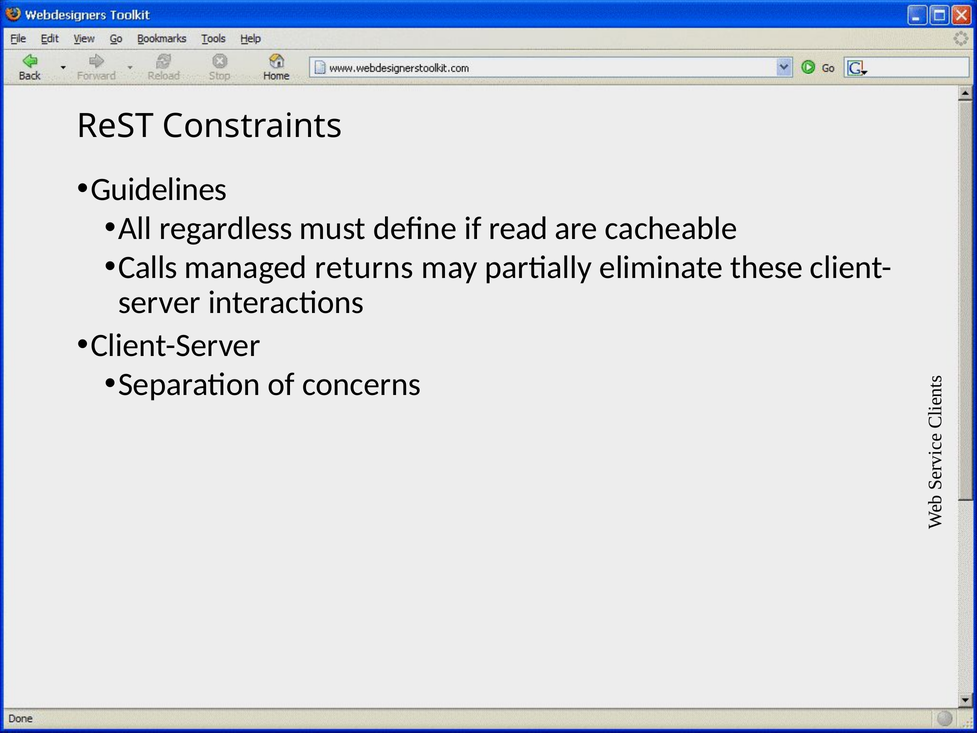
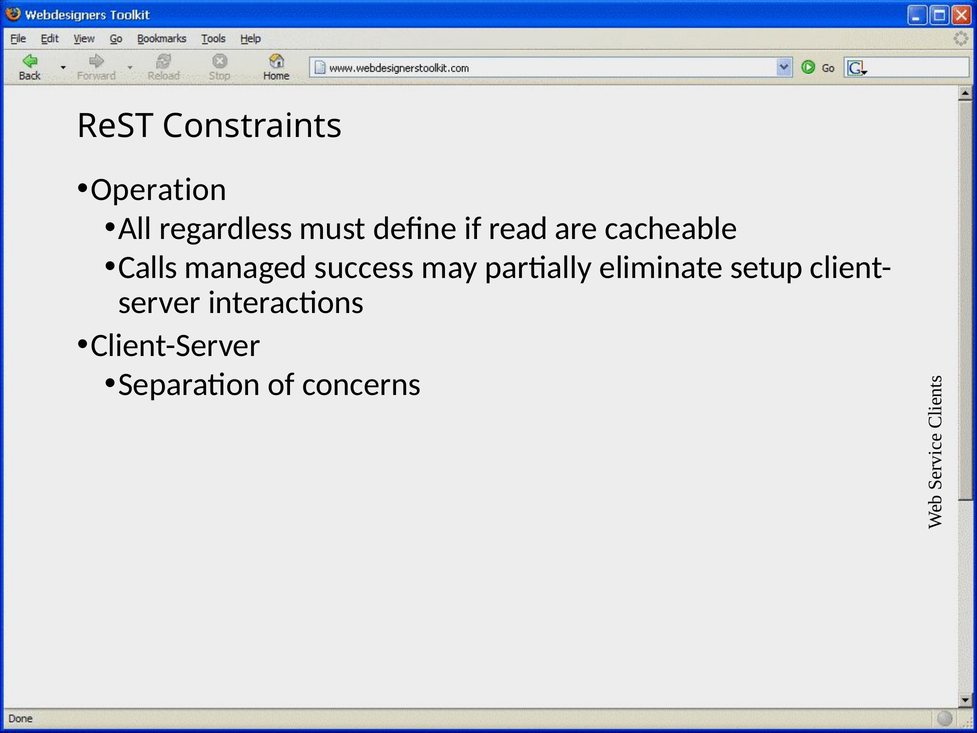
Guidelines: Guidelines -> Operation
returns: returns -> success
these: these -> setup
